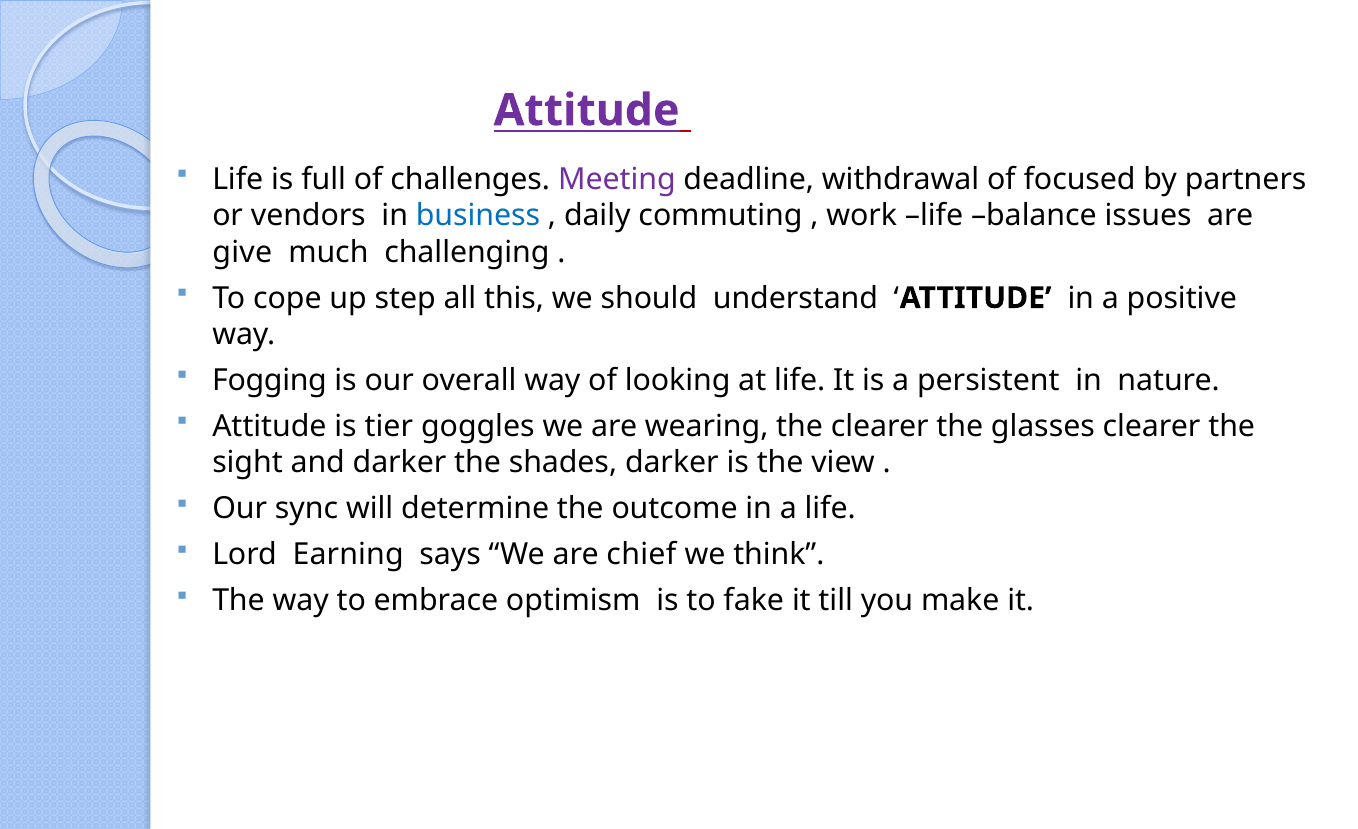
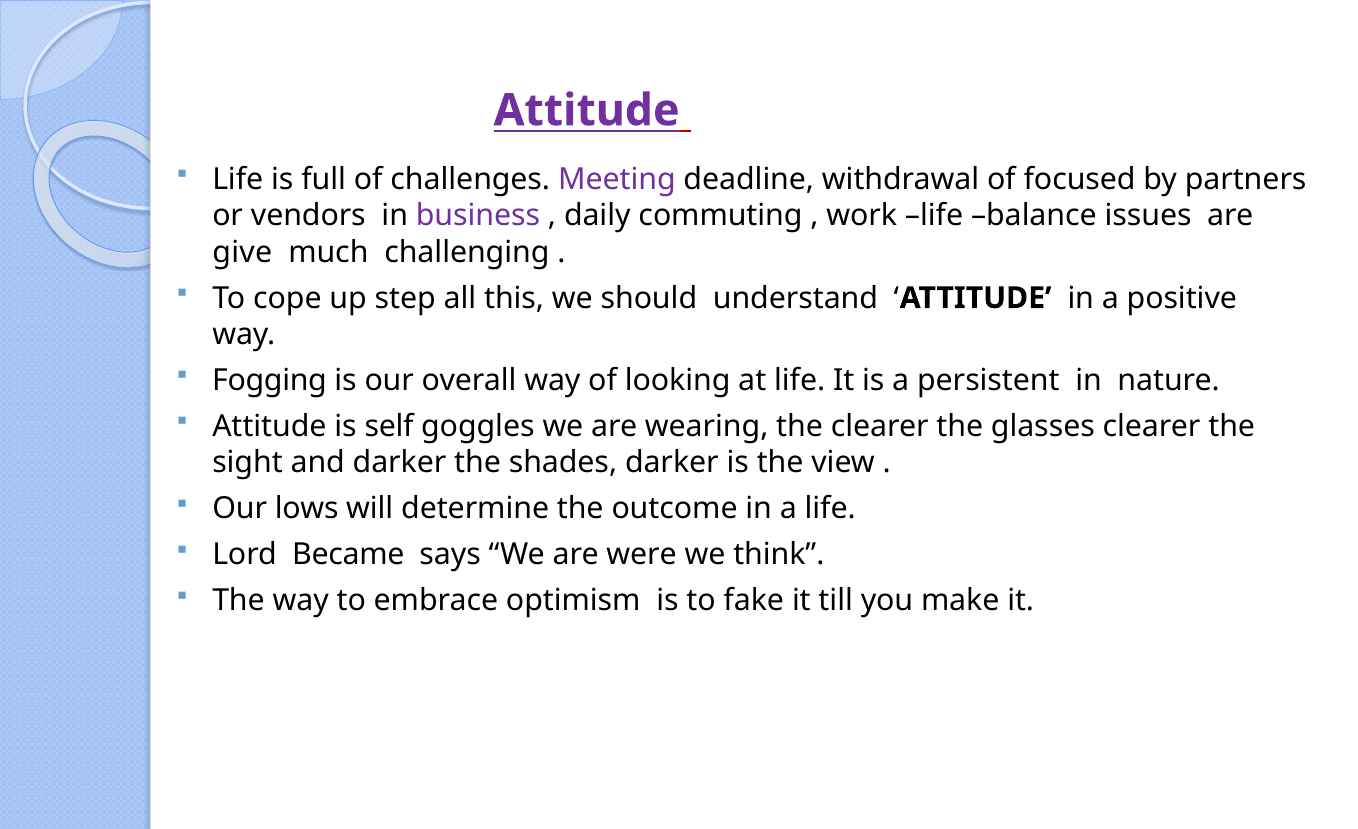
business colour: blue -> purple
tier: tier -> self
sync: sync -> lows
Earning: Earning -> Became
chief: chief -> were
